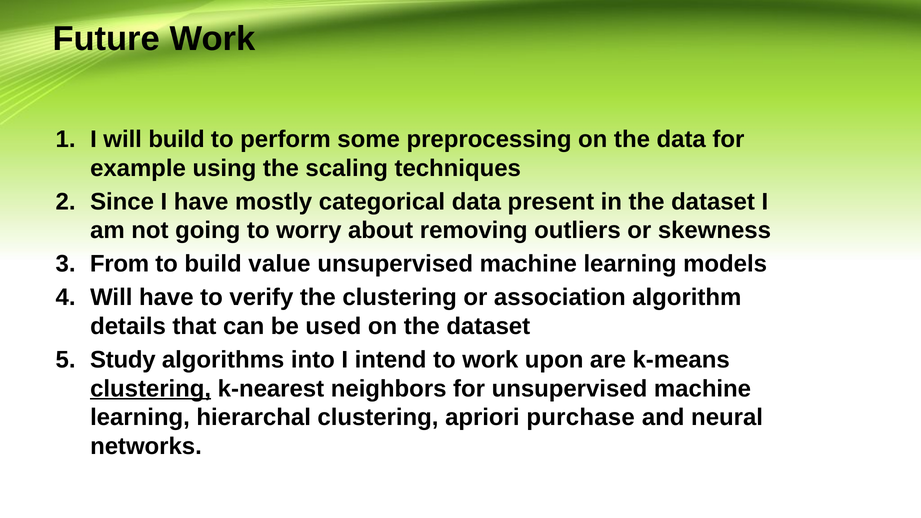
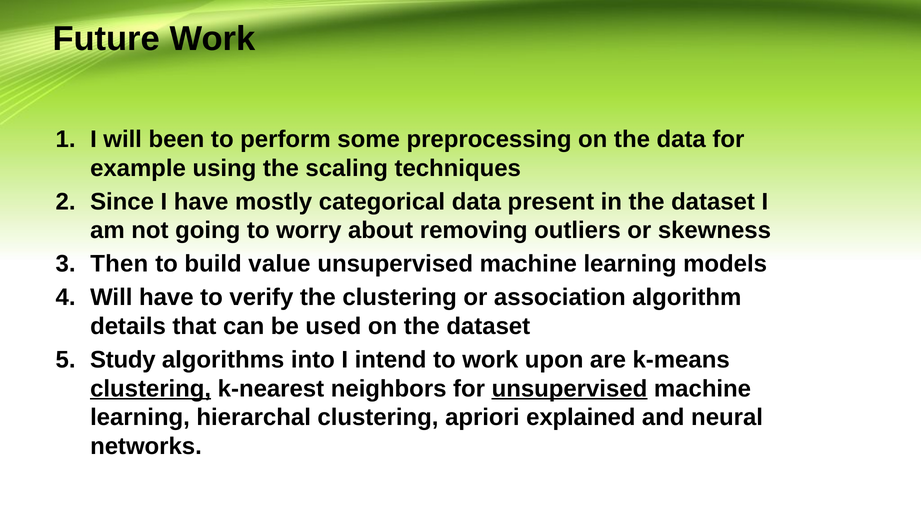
will build: build -> been
From: From -> Then
unsupervised at (569, 389) underline: none -> present
purchase: purchase -> explained
